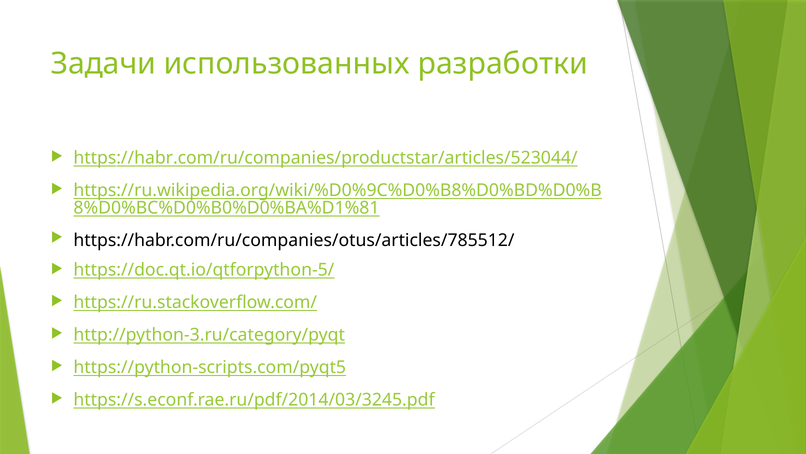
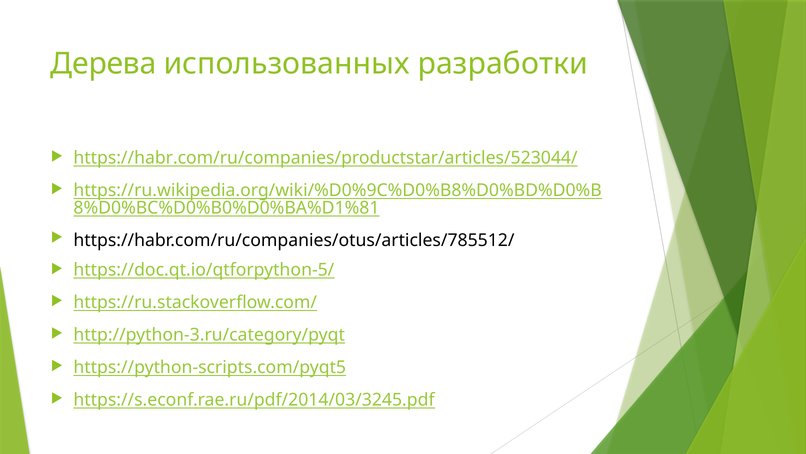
Задачи: Задачи -> Дерева
